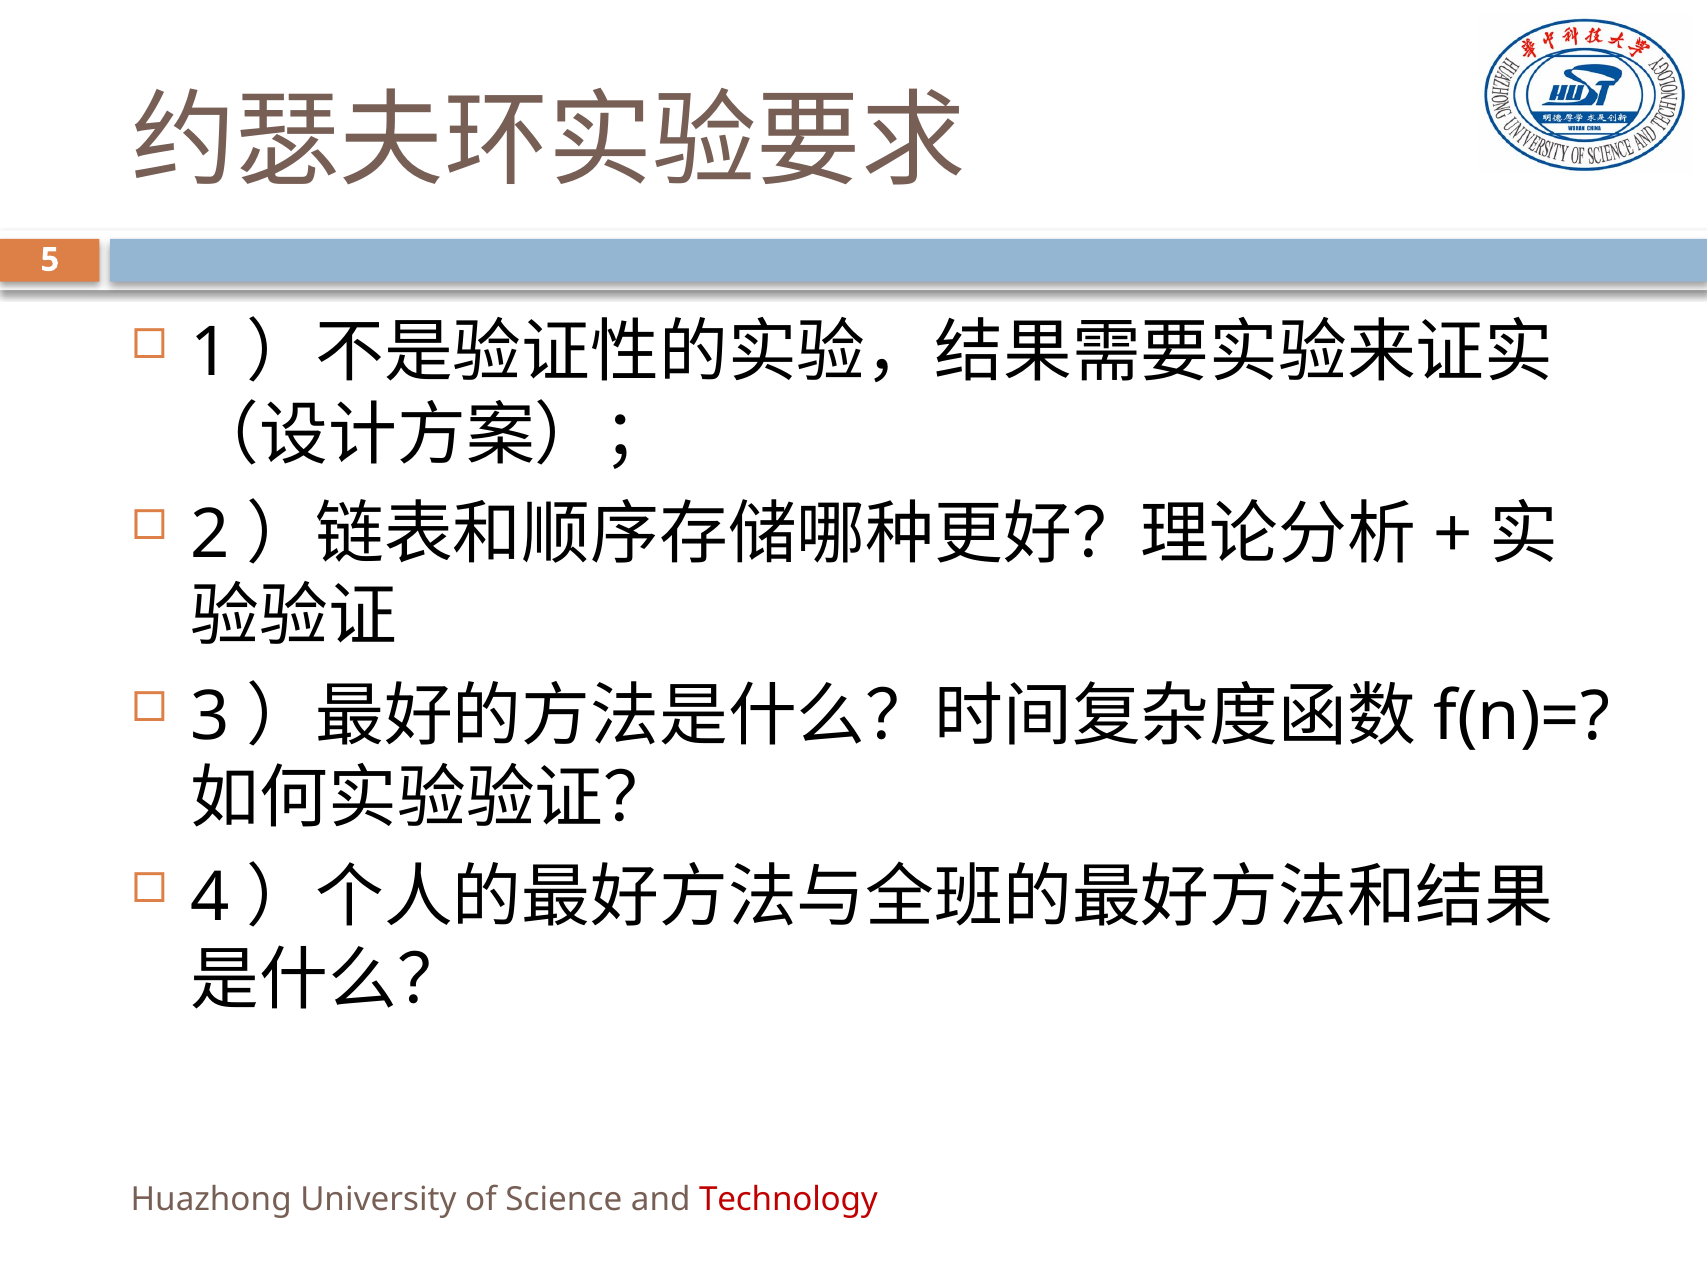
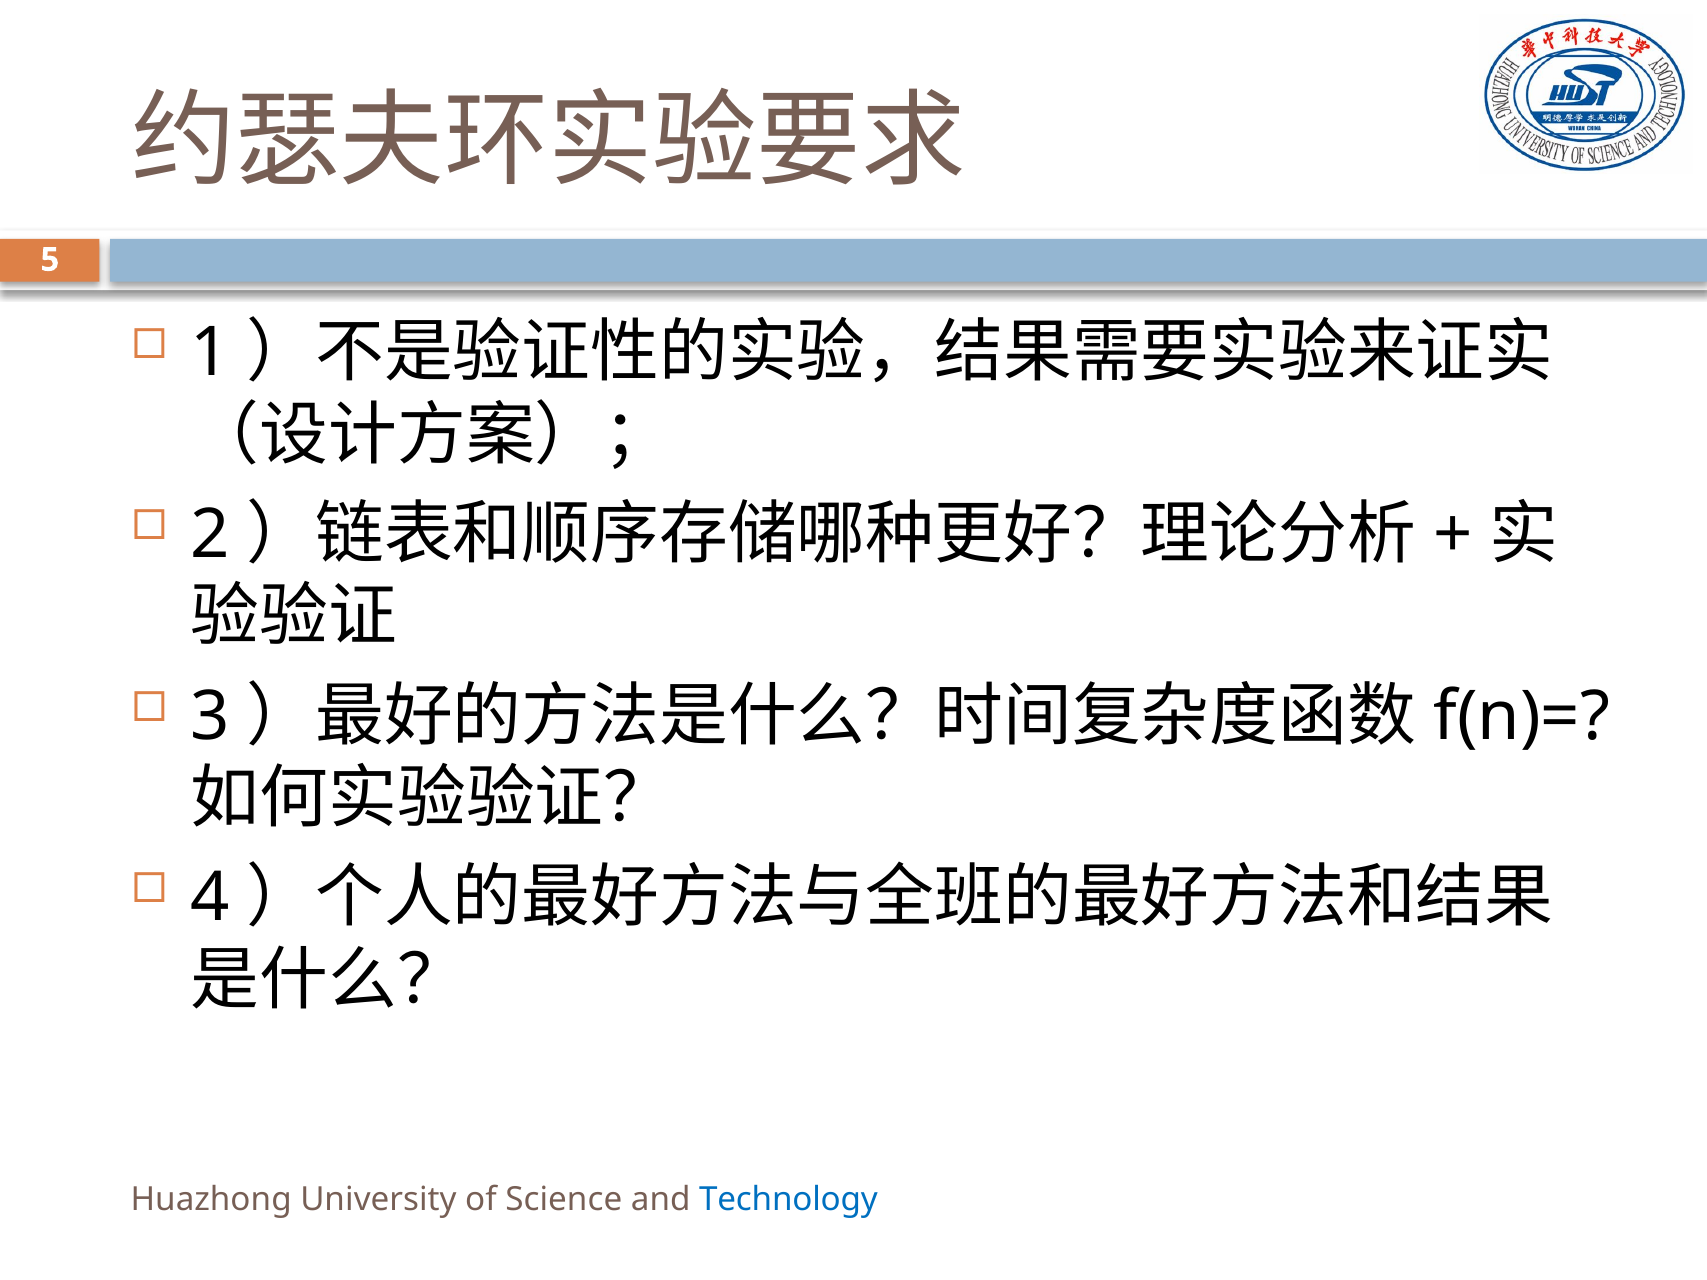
Technology colour: red -> blue
